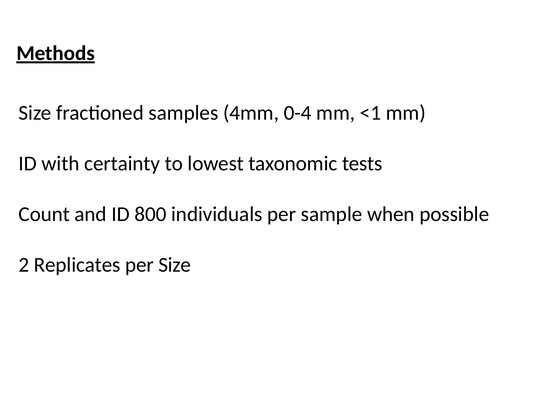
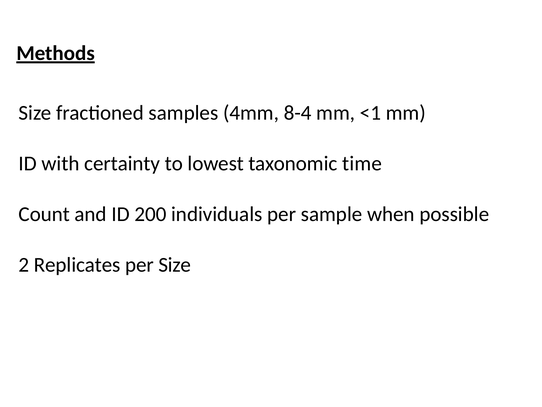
0-4: 0-4 -> 8-4
tests: tests -> time
800: 800 -> 200
